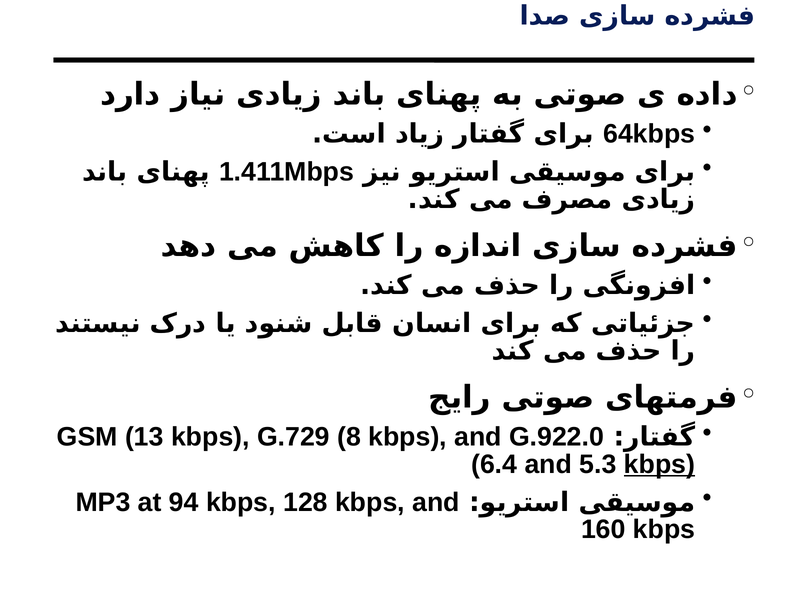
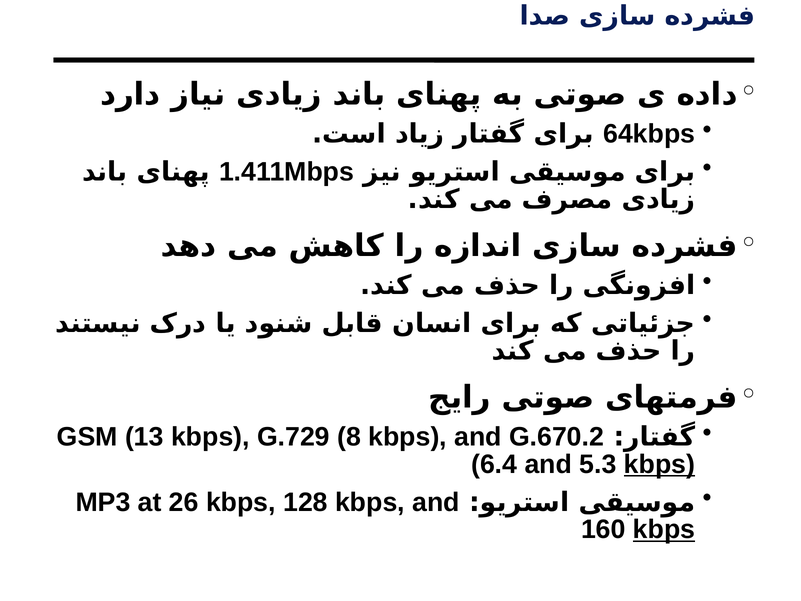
G.922.0: G.922.0 -> G.670.2
94: 94 -> 26
kbps at (664, 529) underline: none -> present
